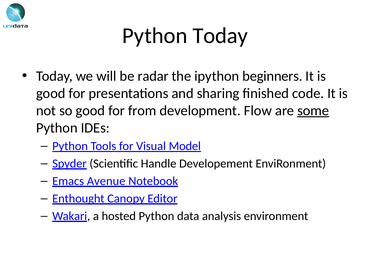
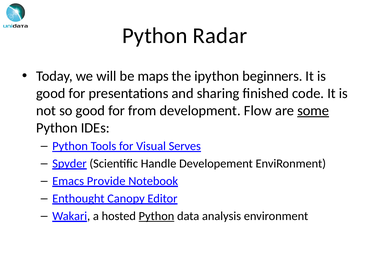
Python Today: Today -> Radar
radar: radar -> maps
Model: Model -> Serves
Avenue: Avenue -> Provide
Python at (156, 216) underline: none -> present
